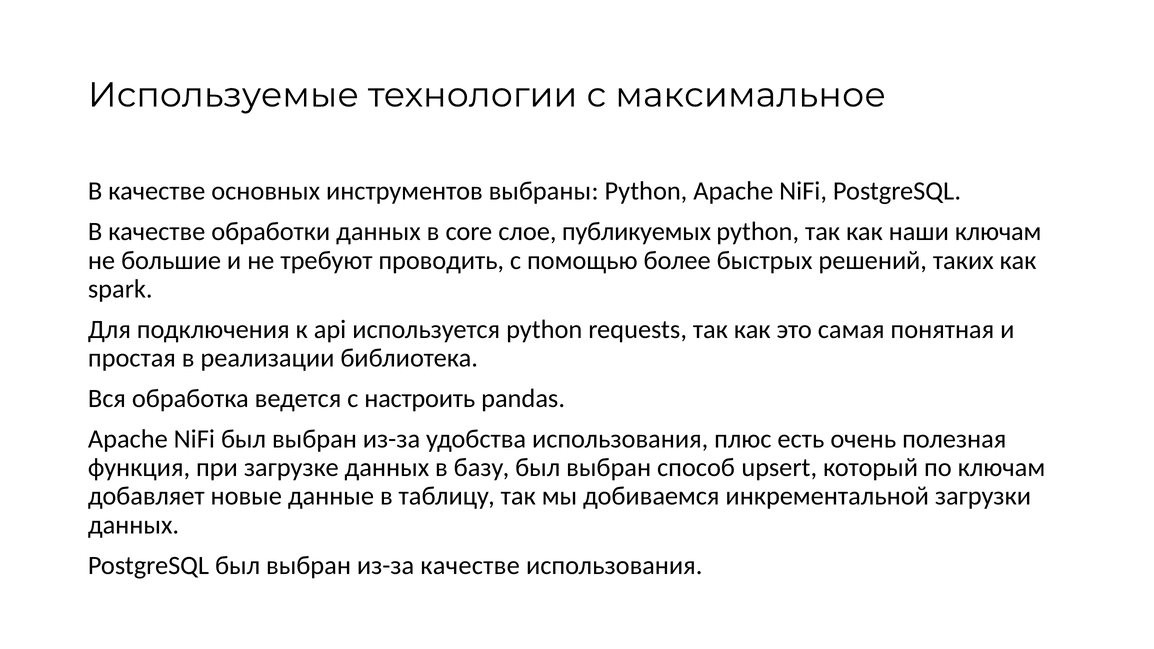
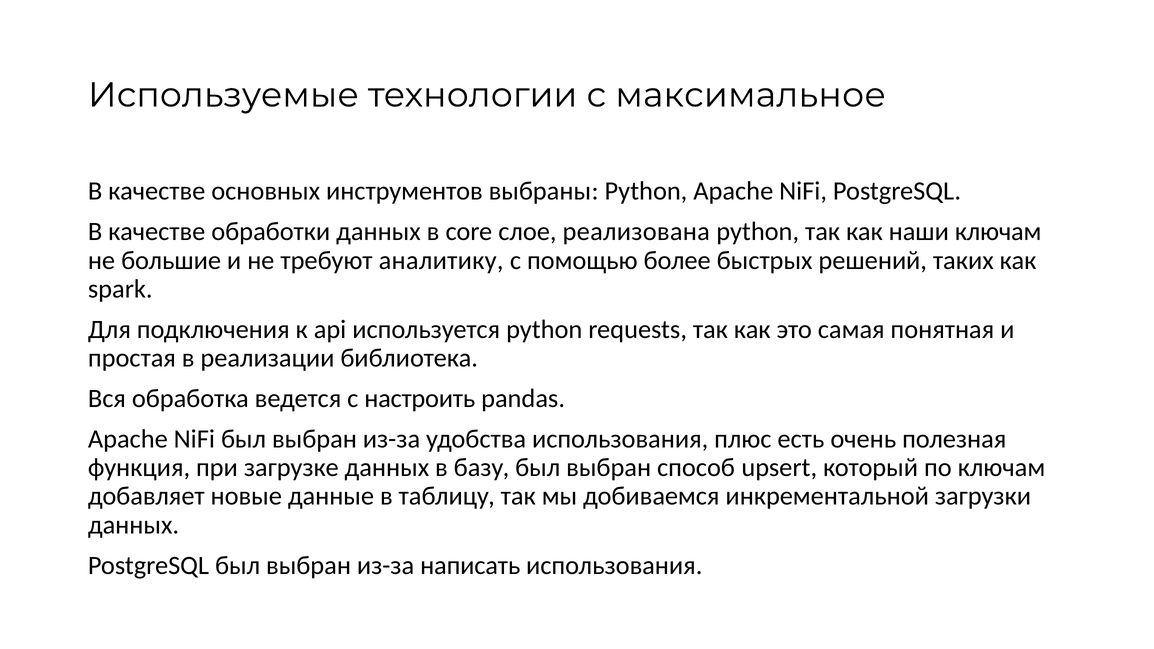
публикуемых: публикуемых -> реализована
проводить: проводить -> аналитику
из-за качестве: качестве -> написать
